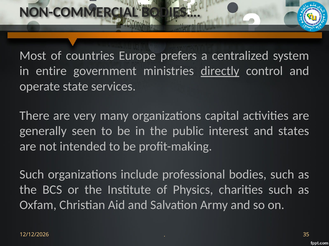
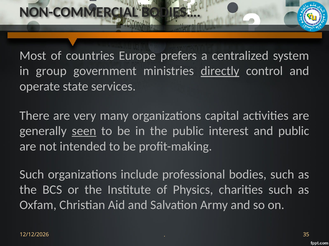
entire: entire -> group
seen underline: none -> present
and states: states -> public
